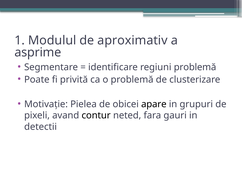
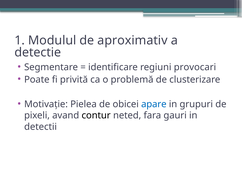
asprime: asprime -> detectie
regiuni problemă: problemă -> provocari
apare colour: black -> blue
